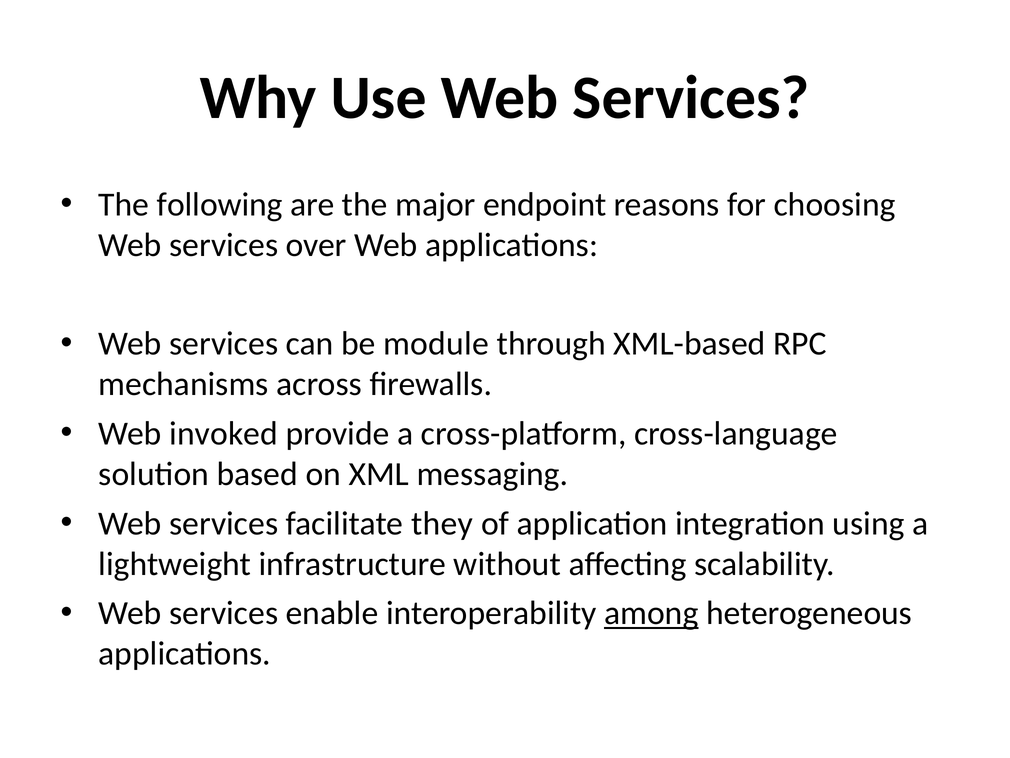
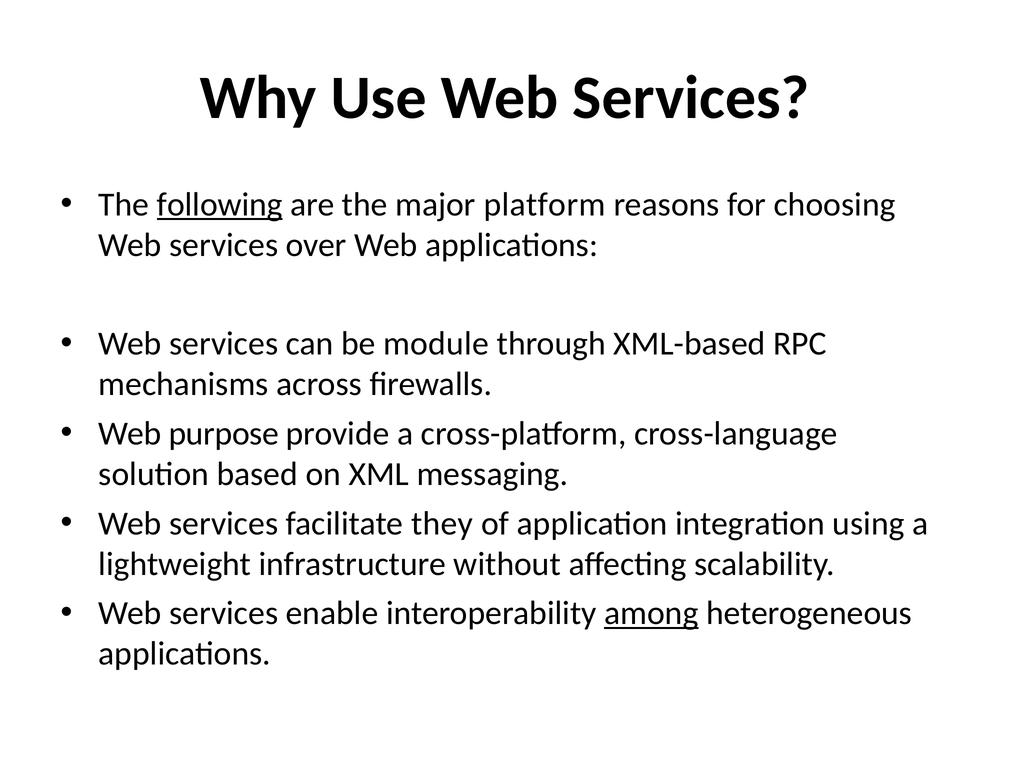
following underline: none -> present
endpoint: endpoint -> platform
invoked: invoked -> purpose
